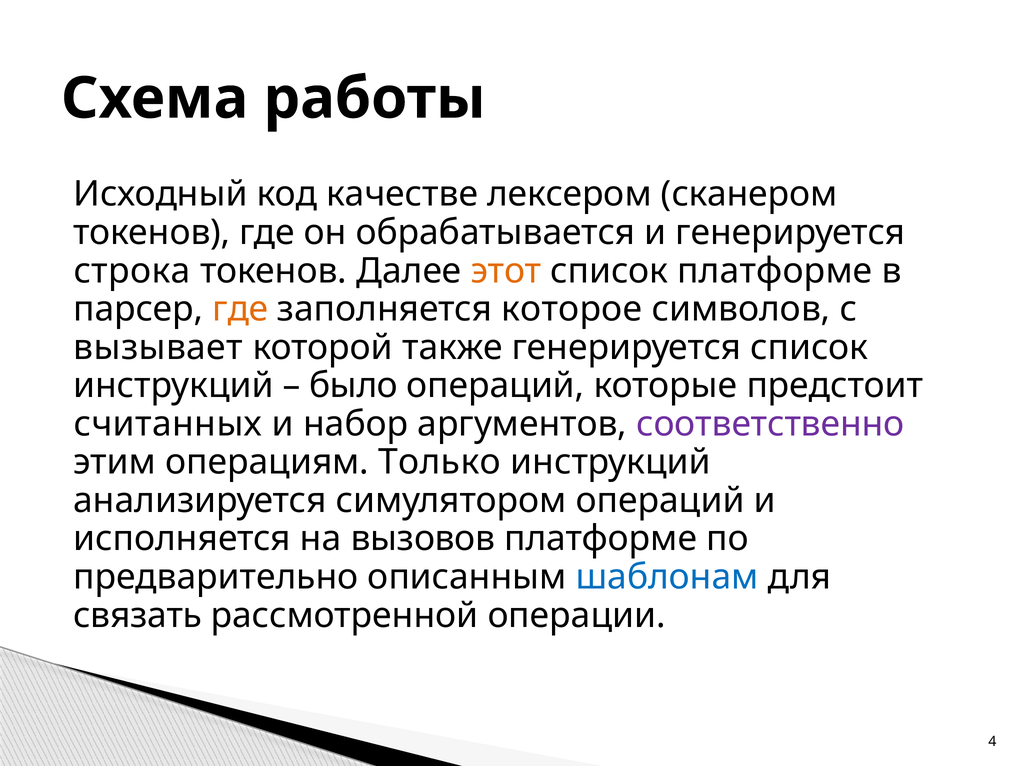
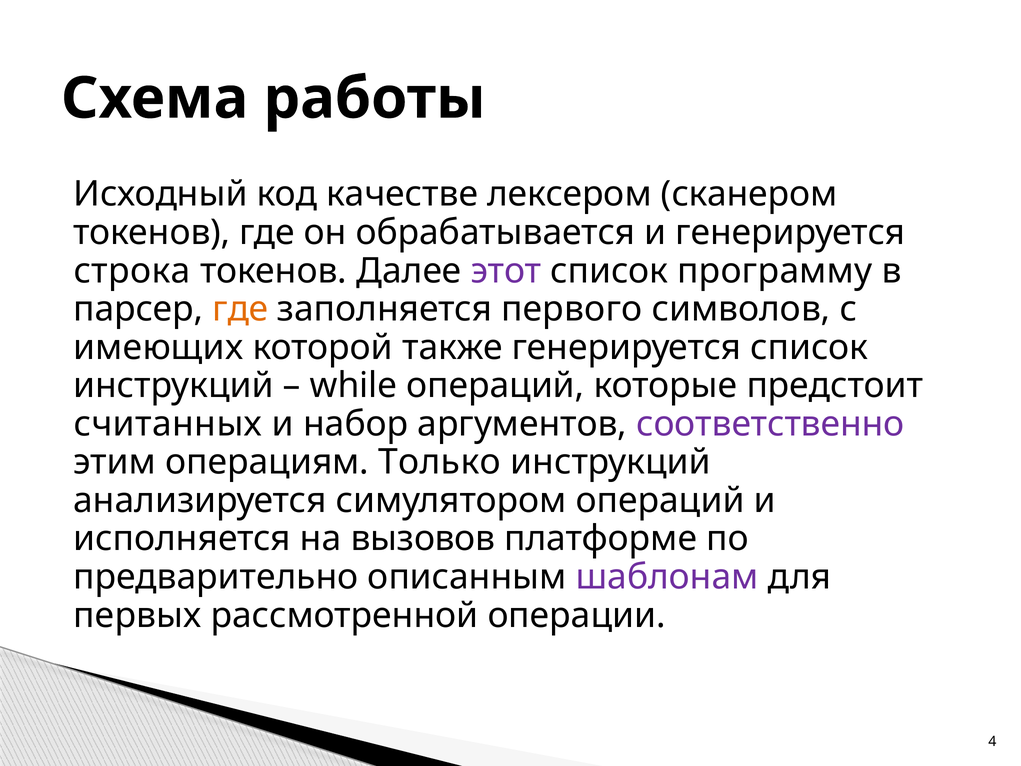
этот colour: orange -> purple
список платформе: платформе -> программу
которое: которое -> первого
вызывает: вызывает -> имеющих
было: было -> while
шаблонам colour: blue -> purple
связать: связать -> первых
